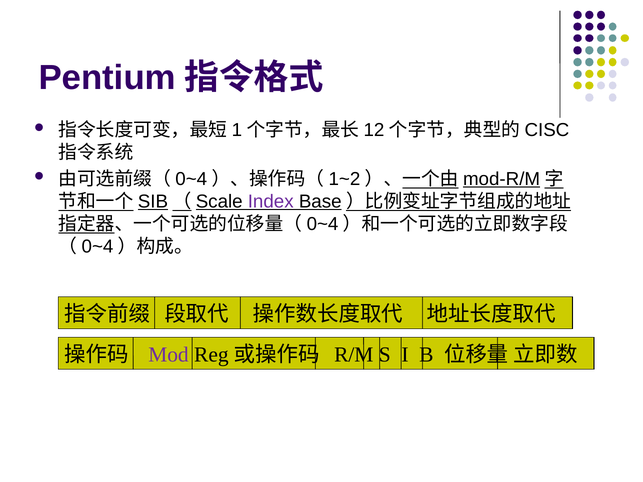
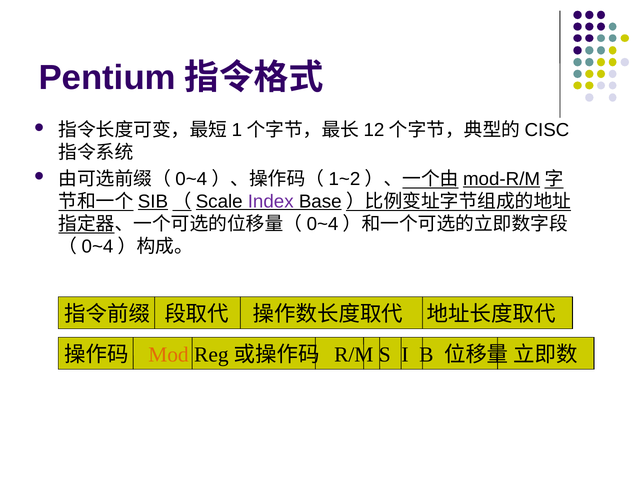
Mod colour: purple -> orange
